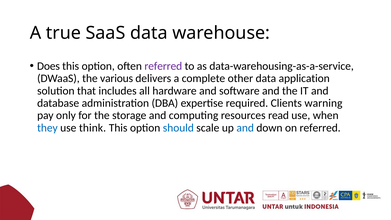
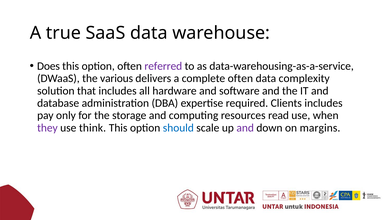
complete other: other -> often
application: application -> complexity
Clients warning: warning -> includes
they colour: blue -> purple
and at (245, 128) colour: blue -> purple
on referred: referred -> margins
